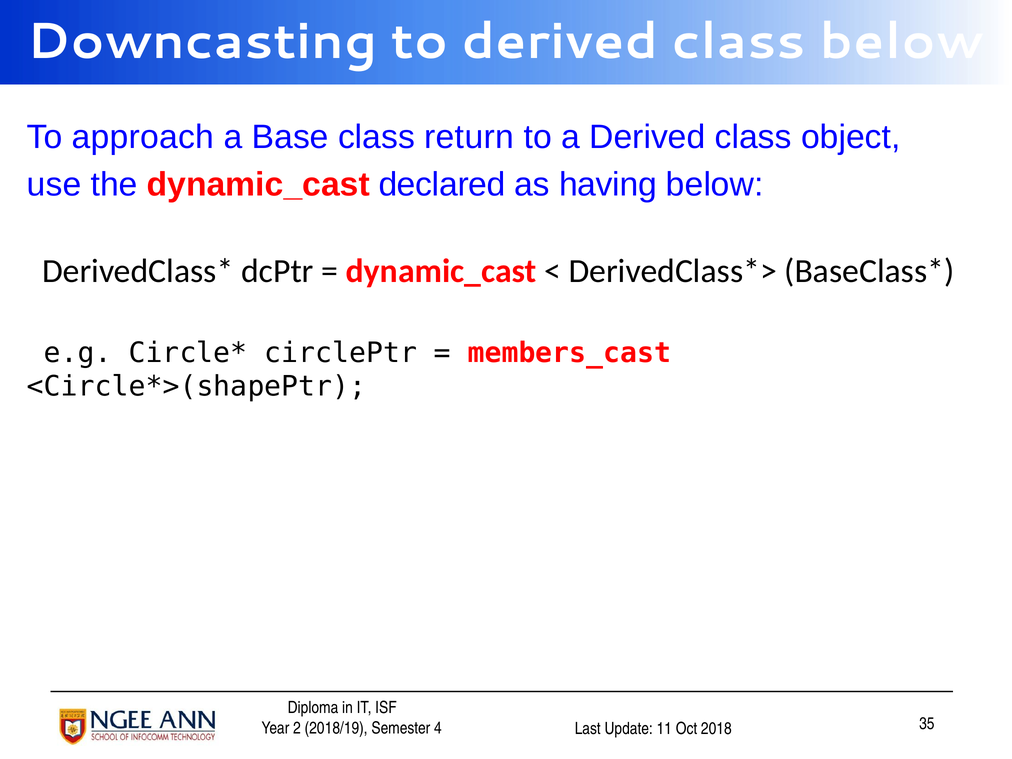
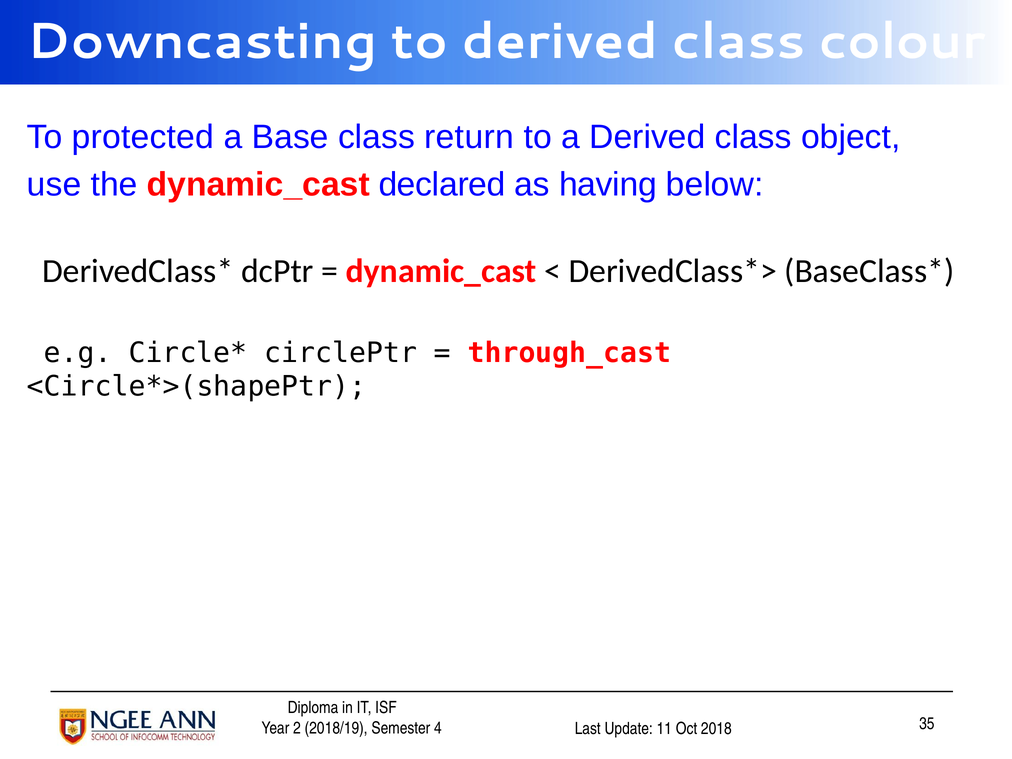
class below: below -> colour
approach: approach -> protected
members_cast: members_cast -> through_cast
